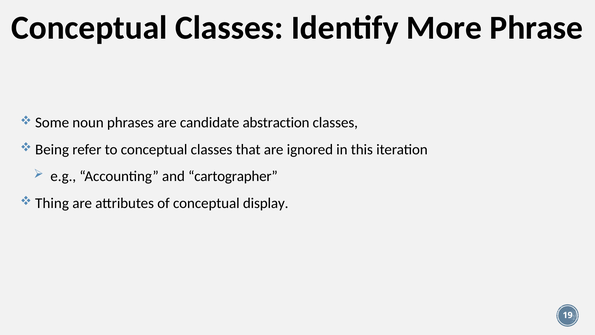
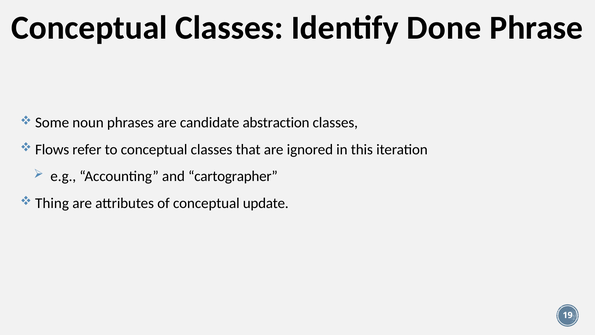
More: More -> Done
Being: Being -> Flows
display: display -> update
